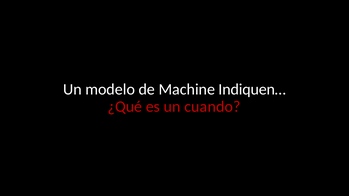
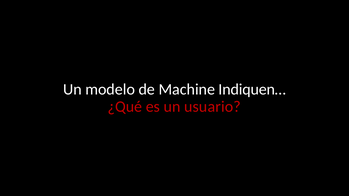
cuando: cuando -> usuario
